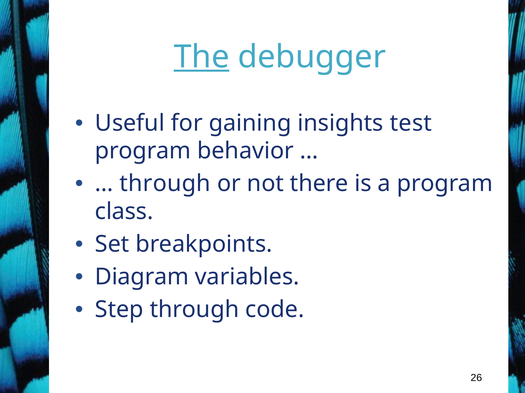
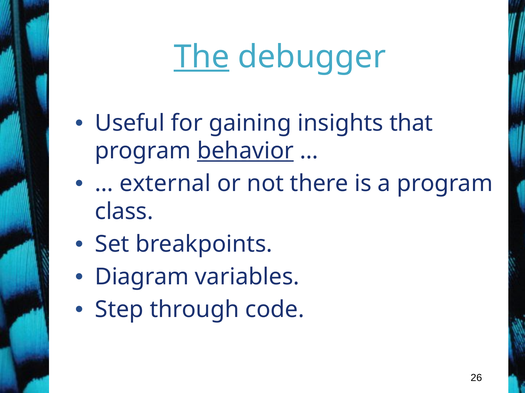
test: test -> that
behavior underline: none -> present
through at (165, 184): through -> external
